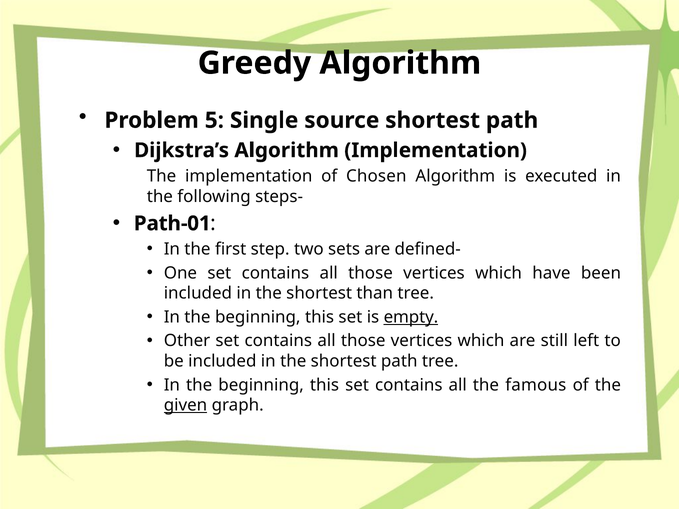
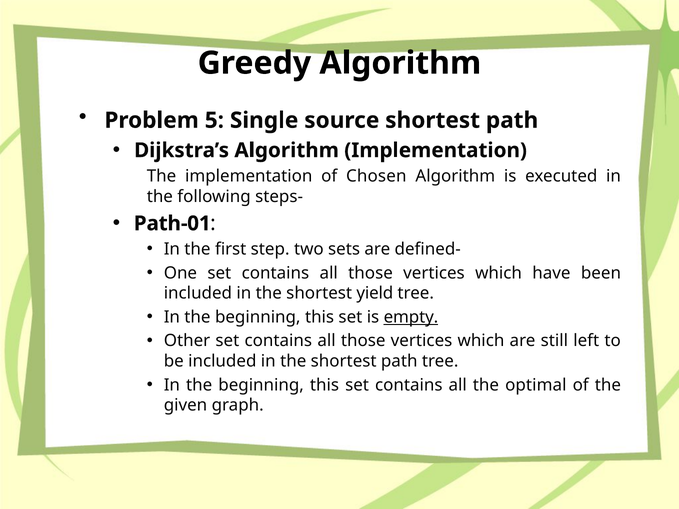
than: than -> yield
famous: famous -> optimal
given underline: present -> none
